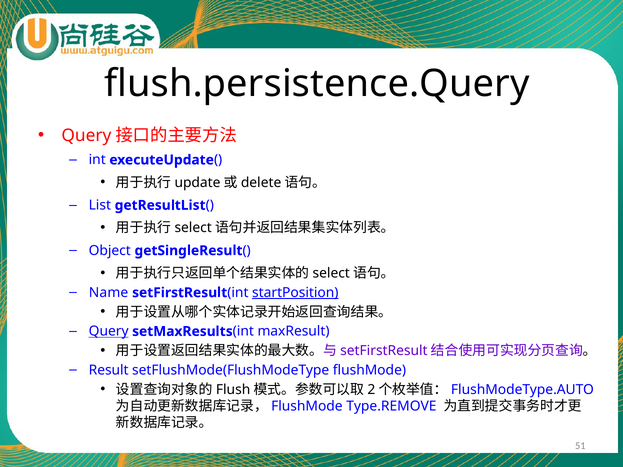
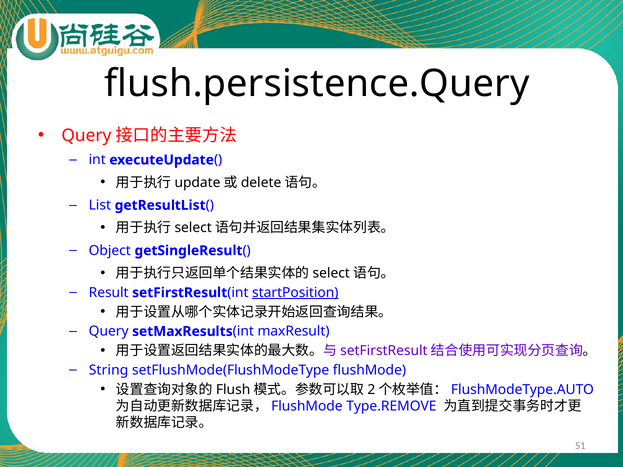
Name: Name -> Result
Query at (109, 332) underline: present -> none
Result: Result -> String
